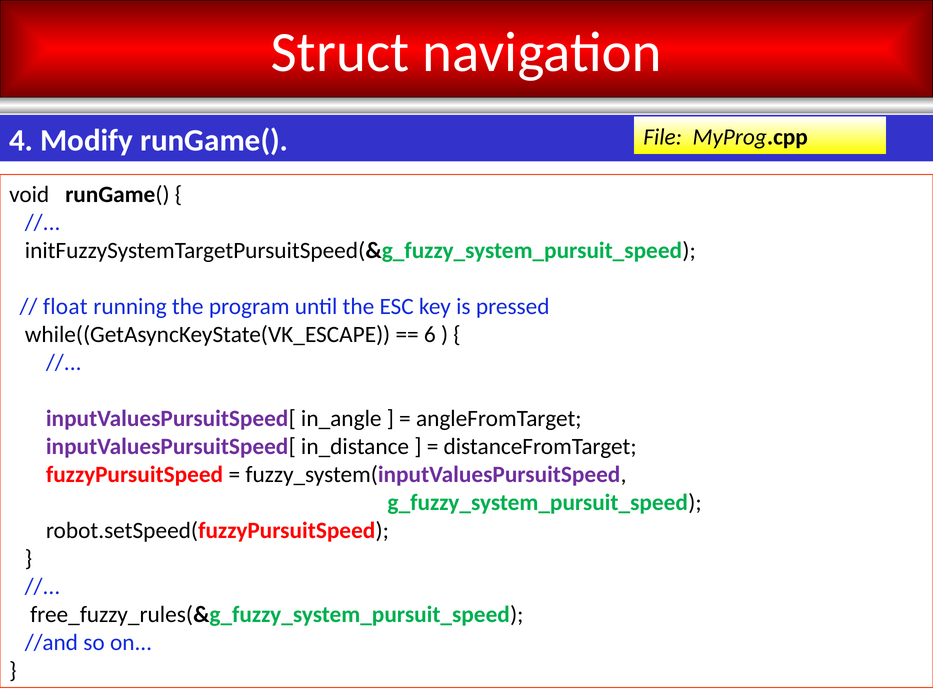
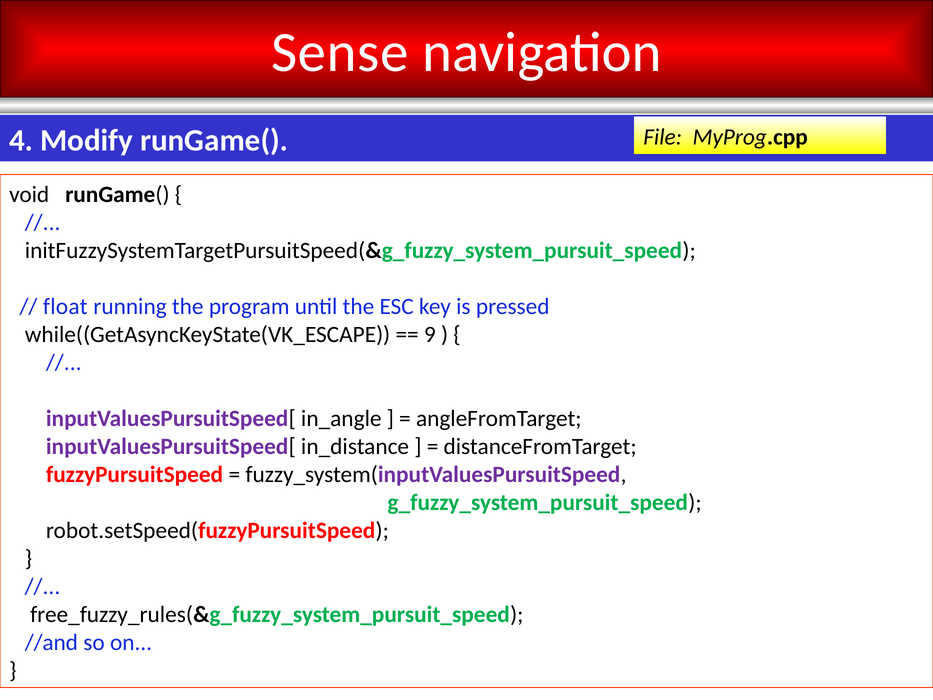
Struct: Struct -> Sense
6: 6 -> 9
